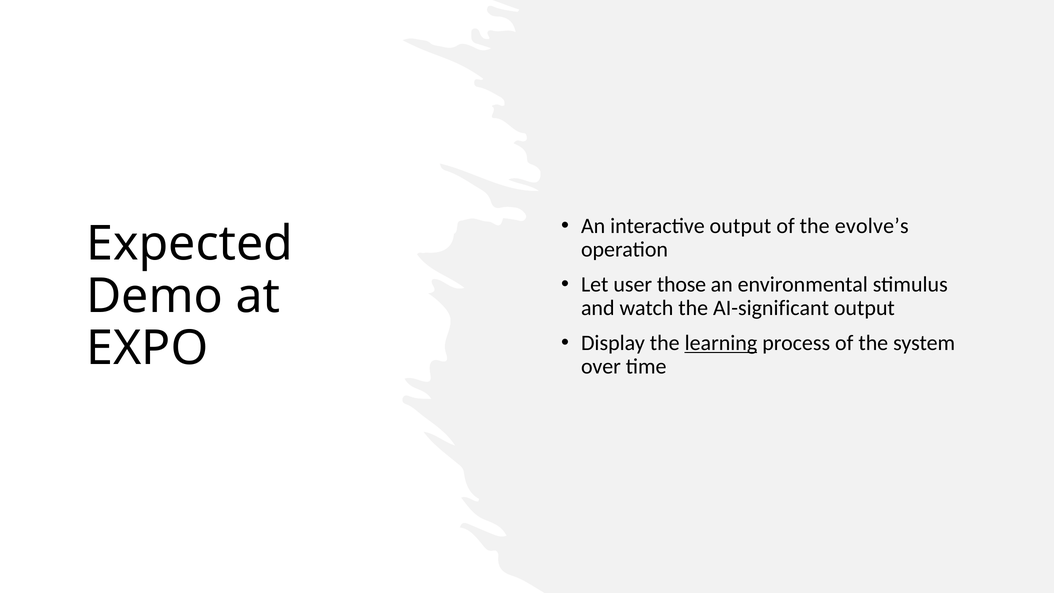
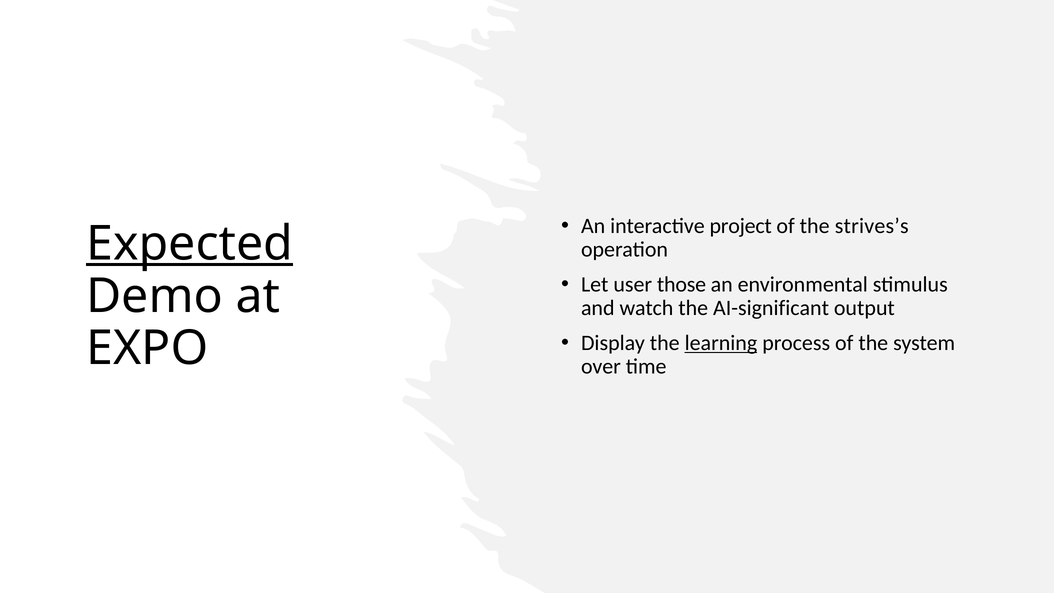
interactive output: output -> project
evolve’s: evolve’s -> strives’s
Expected underline: none -> present
